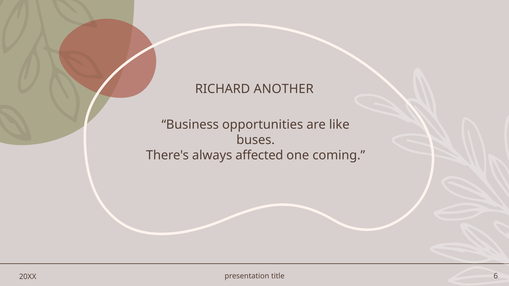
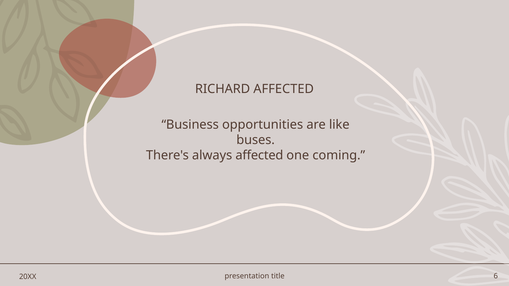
RICHARD ANOTHER: ANOTHER -> AFFECTED
